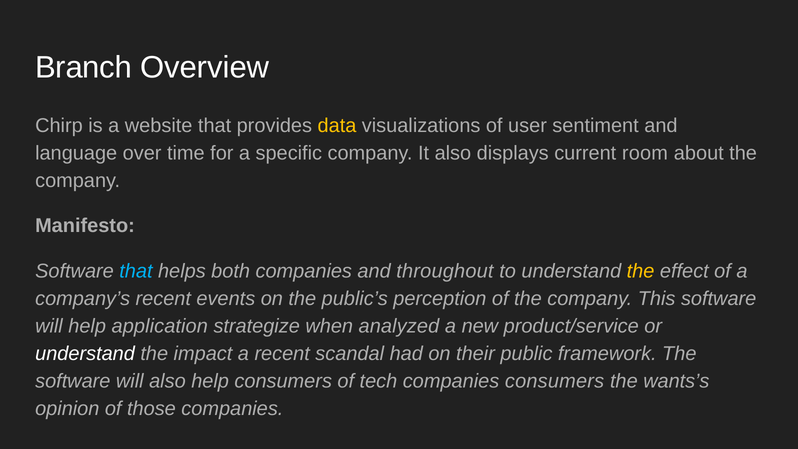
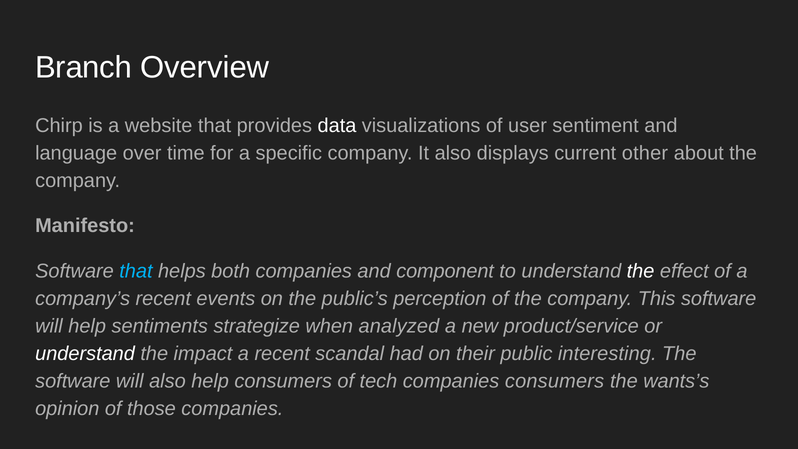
data colour: yellow -> white
room: room -> other
throughout: throughout -> component
the at (641, 271) colour: yellow -> white
application: application -> sentiments
framework: framework -> interesting
